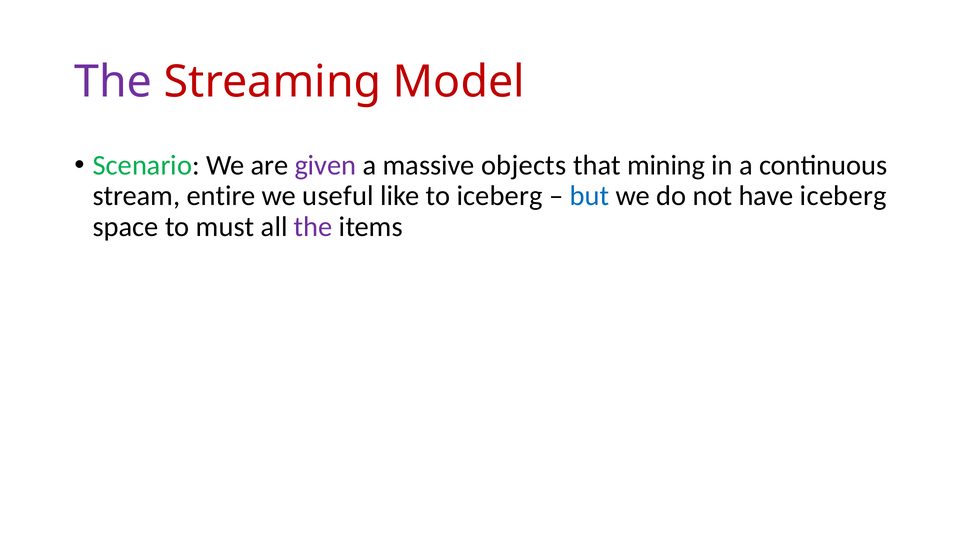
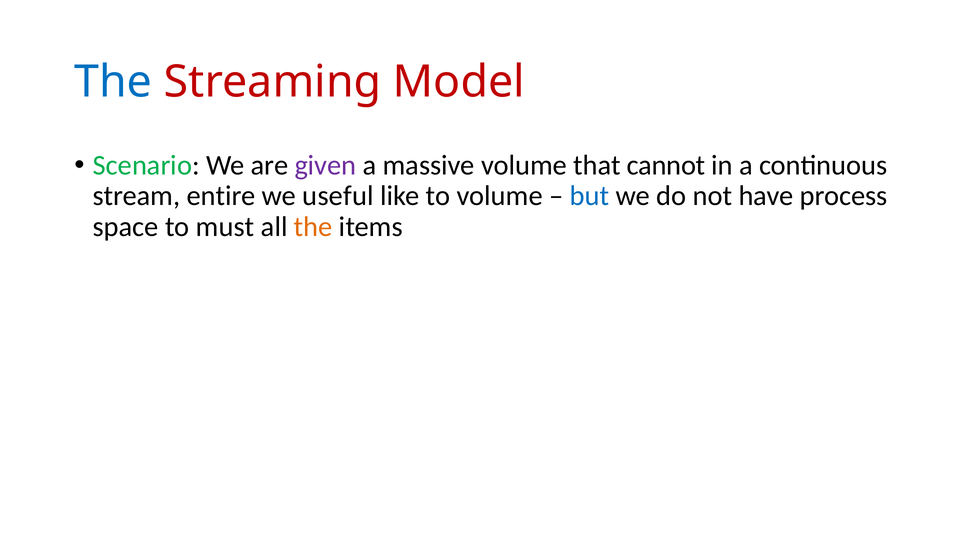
The at (113, 82) colour: purple -> blue
massive objects: objects -> volume
mining: mining -> cannot
to iceberg: iceberg -> volume
have iceberg: iceberg -> process
the at (313, 227) colour: purple -> orange
